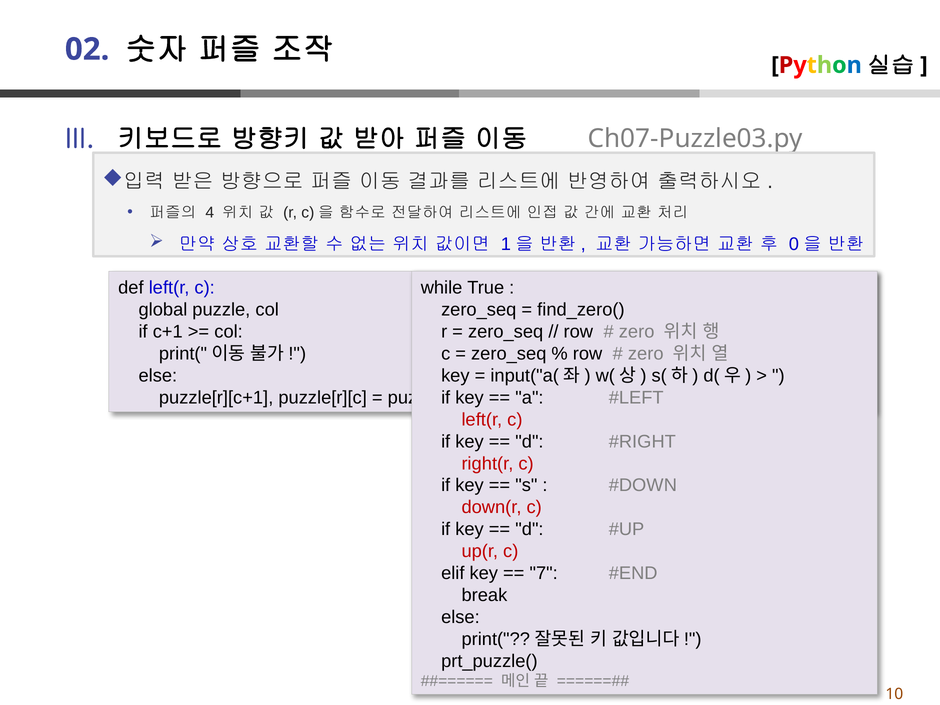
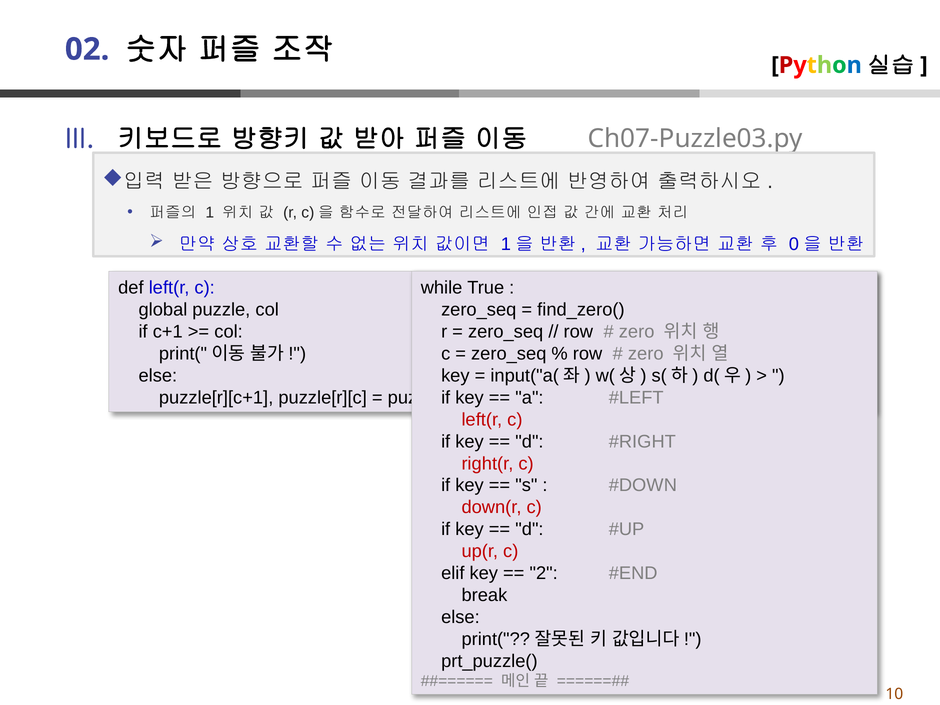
4: 4 -> 1
7: 7 -> 2
